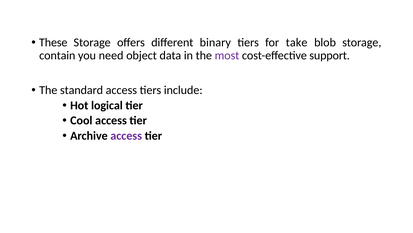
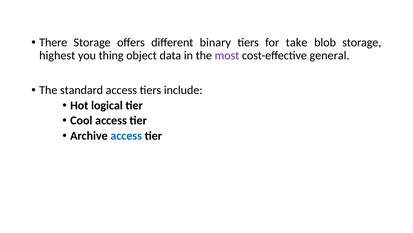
These: These -> There
contain: contain -> highest
need: need -> thing
support: support -> general
access at (126, 135) colour: purple -> blue
